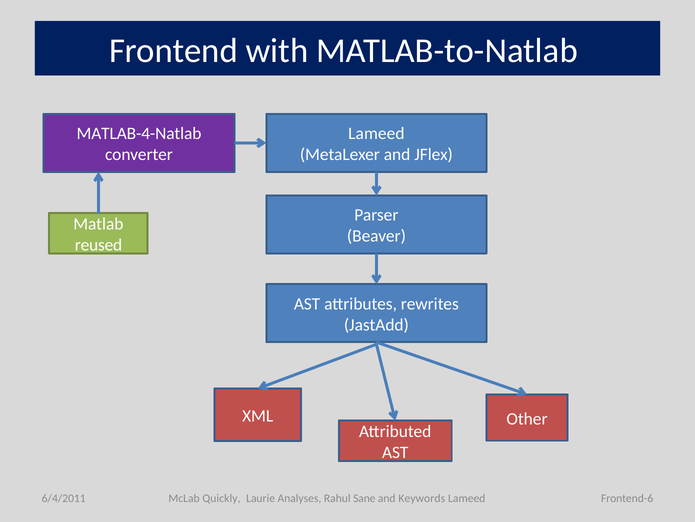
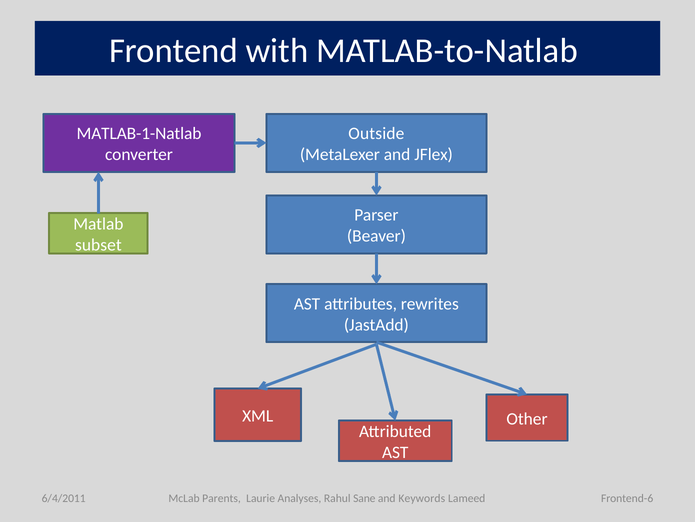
MATLAB-4-Natlab: MATLAB-4-Natlab -> MATLAB-1-Natlab
Lameed at (376, 133): Lameed -> Outside
reused: reused -> subset
Quickly: Quickly -> Parents
